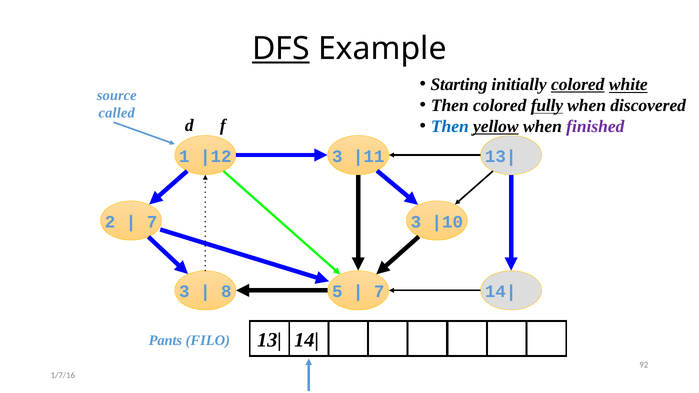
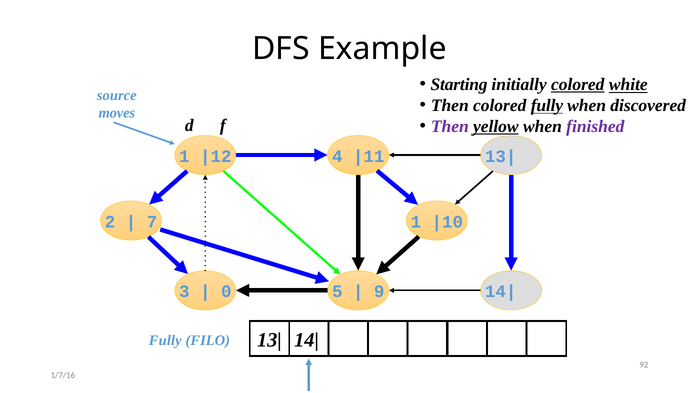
DFS underline: present -> none
called: called -> moves
Then at (450, 127) colour: blue -> purple
3 at (337, 156): 3 -> 4
3 at (416, 222): 3 -> 1
8: 8 -> 0
7 at (379, 292): 7 -> 9
Pants at (165, 341): Pants -> Fully
